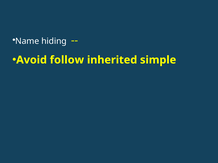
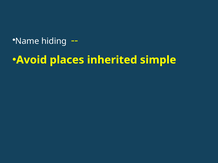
follow: follow -> places
